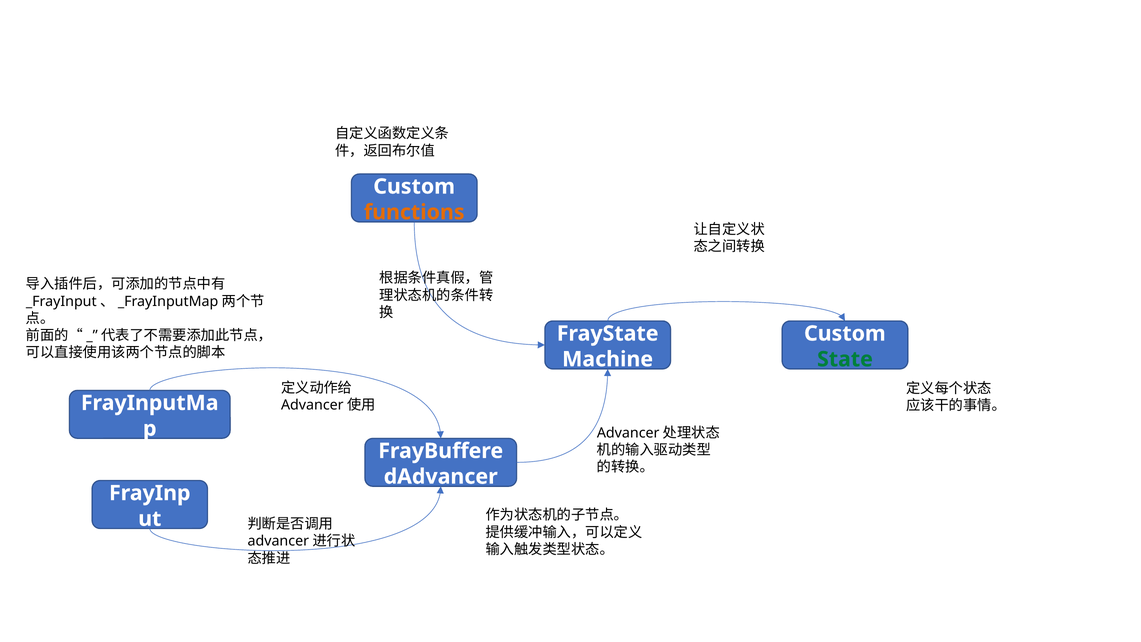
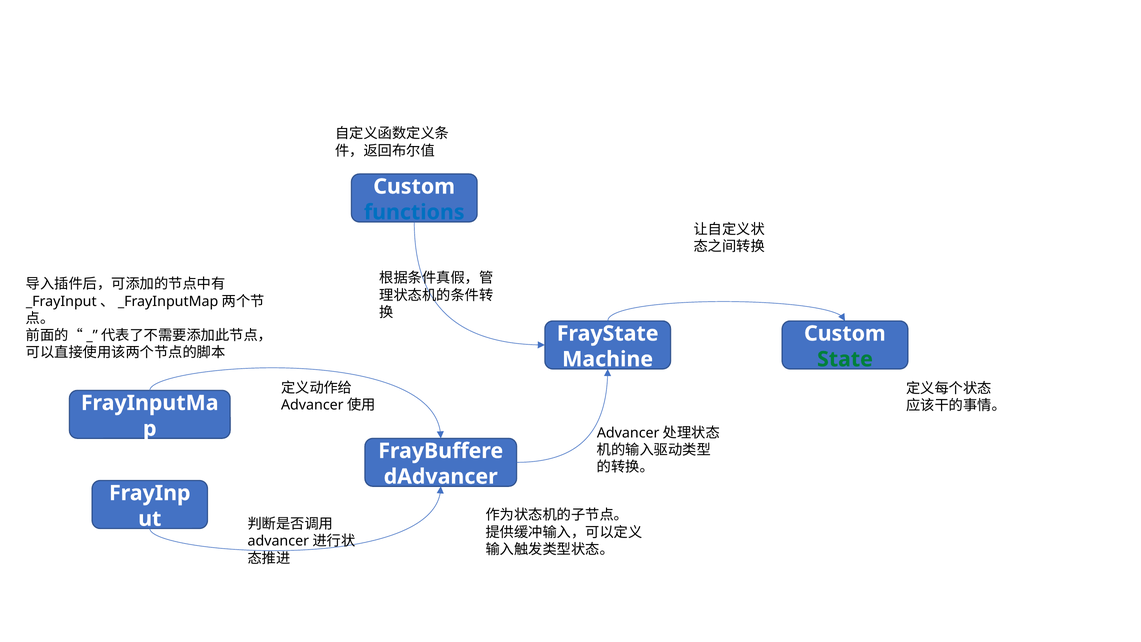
functions colour: orange -> blue
